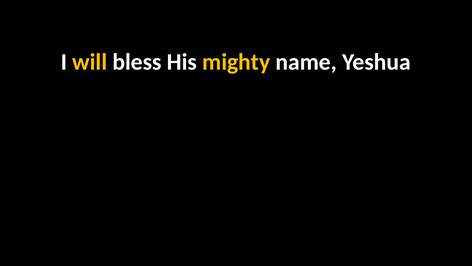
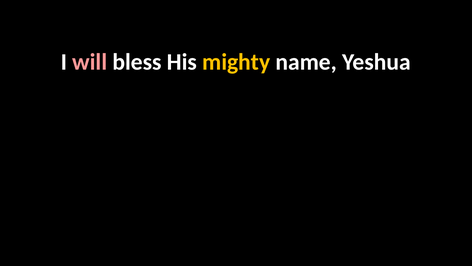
will colour: yellow -> pink
